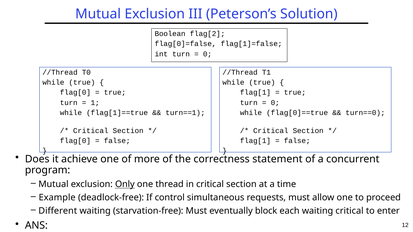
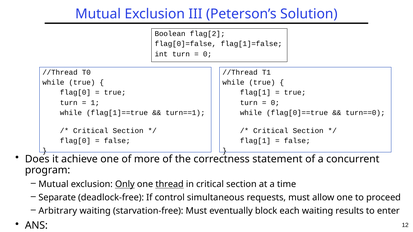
thread underline: none -> present
Example: Example -> Separate
Different: Different -> Arbitrary
waiting critical: critical -> results
